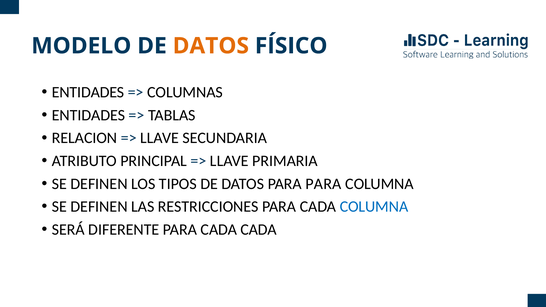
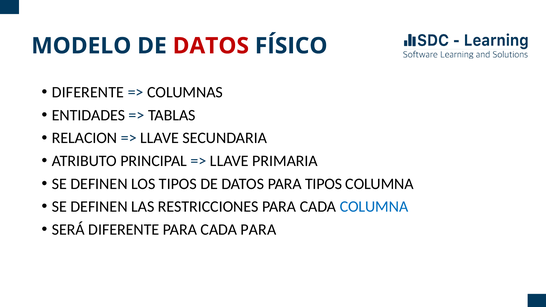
DATOS at (211, 46) colour: orange -> red
ENTIDADES at (88, 92): ENTIDADES -> DIFERENTE
PARA PARA: PARA -> TIPOS
CADA CADA: CADA -> PARA
